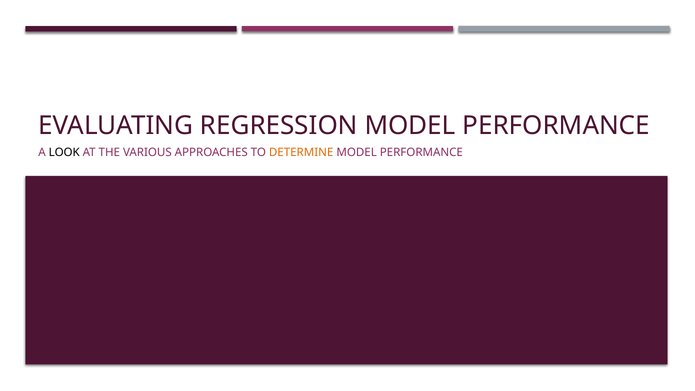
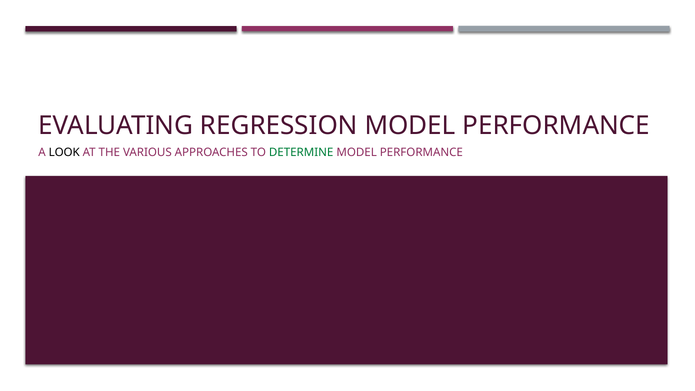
DETERMINE colour: orange -> green
